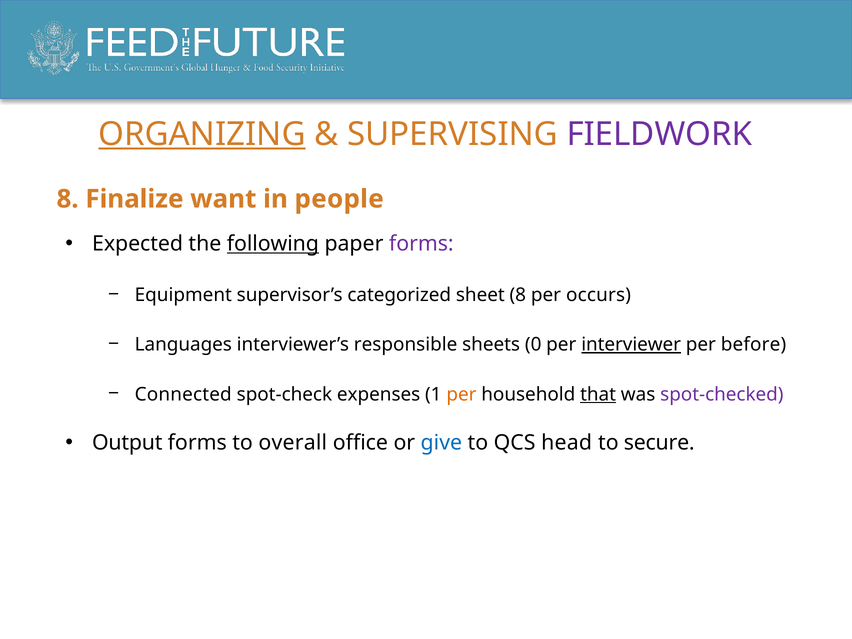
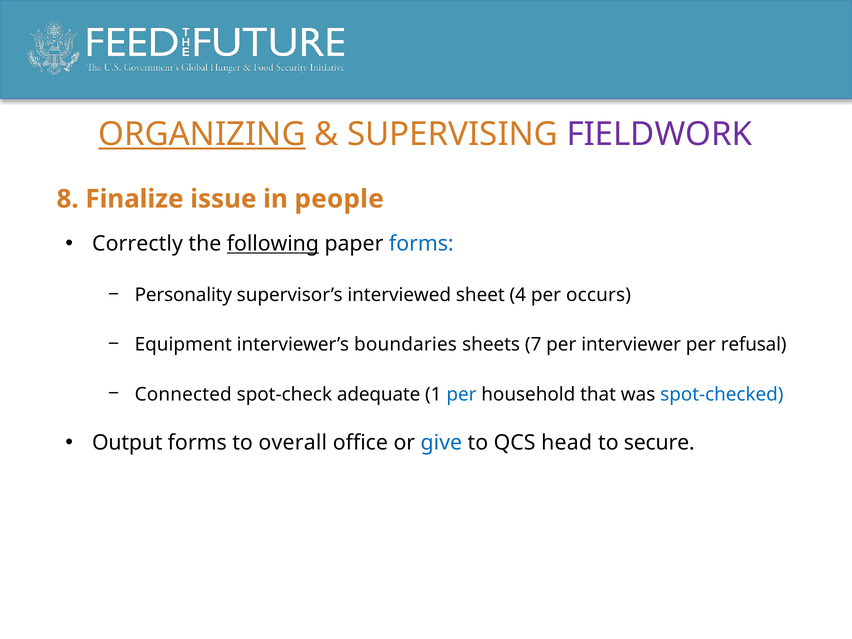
want: want -> issue
Expected: Expected -> Correctly
forms at (421, 244) colour: purple -> blue
Equipment: Equipment -> Personality
categorized: categorized -> interviewed
sheet 8: 8 -> 4
Languages: Languages -> Equipment
responsible: responsible -> boundaries
0: 0 -> 7
interviewer underline: present -> none
before: before -> refusal
expenses: expenses -> adequate
per at (461, 394) colour: orange -> blue
that underline: present -> none
spot-checked colour: purple -> blue
